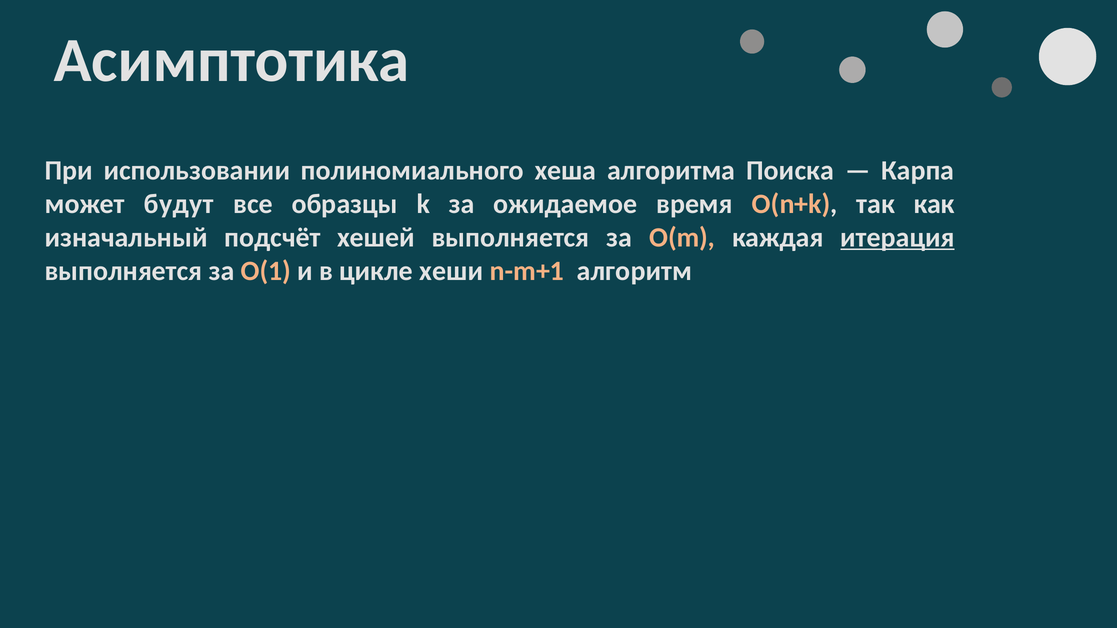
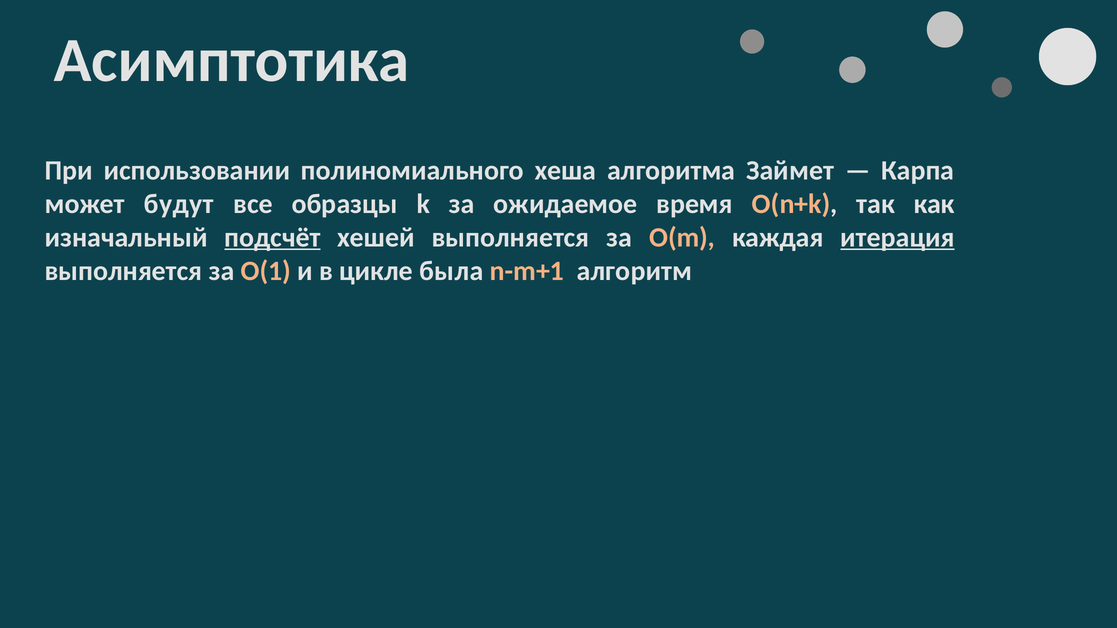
Поиска: Поиска -> Займет
подсчёт underline: none -> present
хеши: хеши -> была
